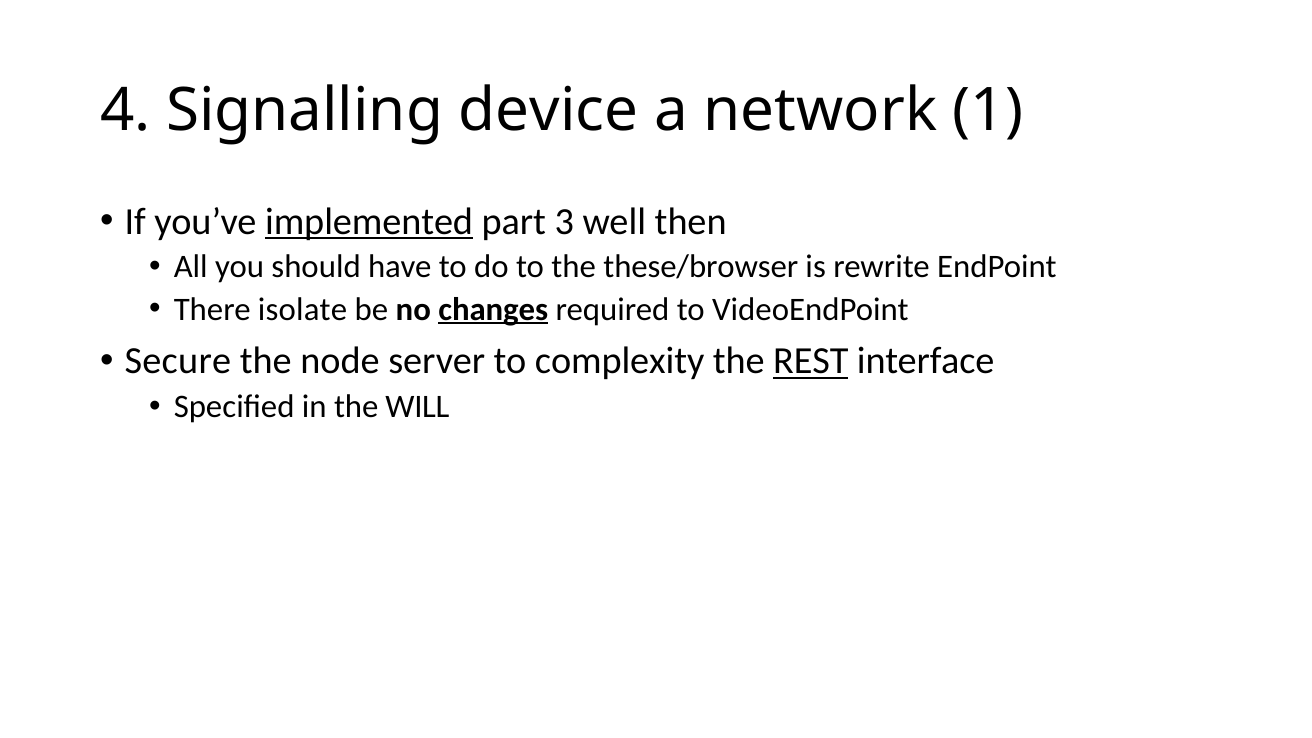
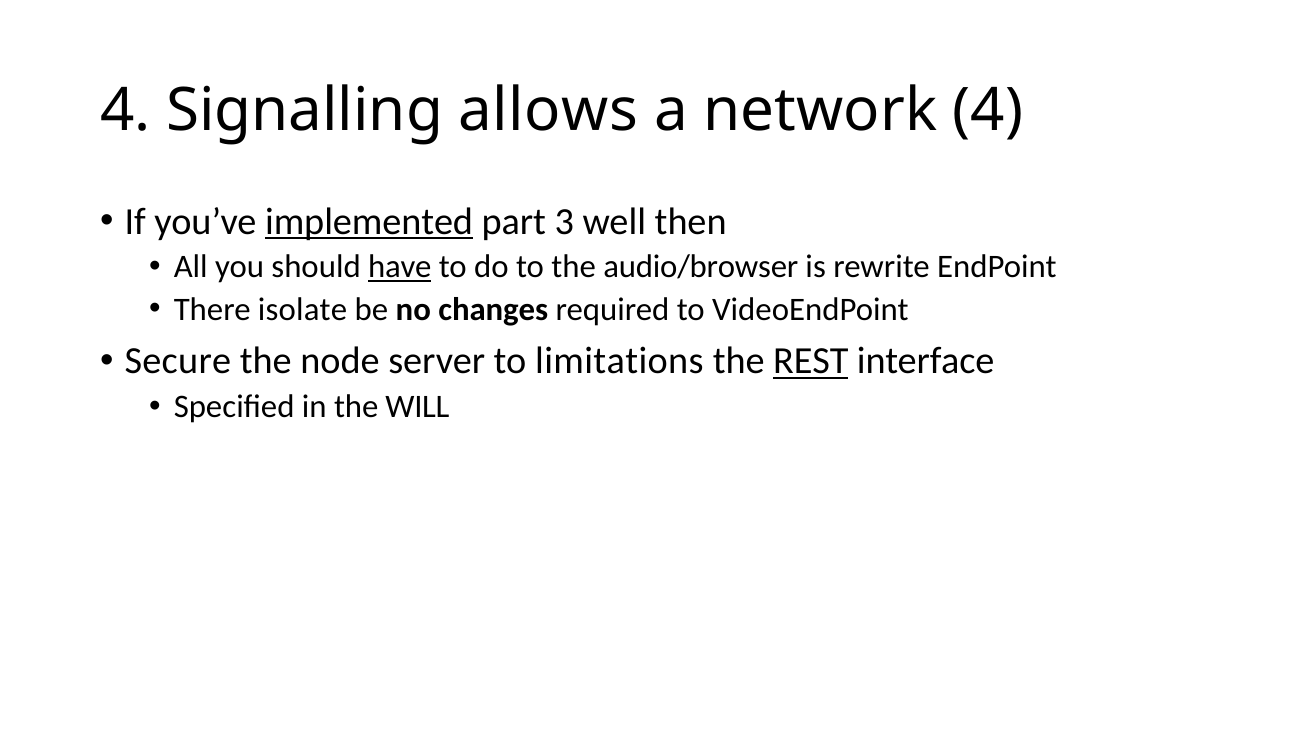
device: device -> allows
network 1: 1 -> 4
have underline: none -> present
these/browser: these/browser -> audio/browser
changes underline: present -> none
complexity: complexity -> limitations
